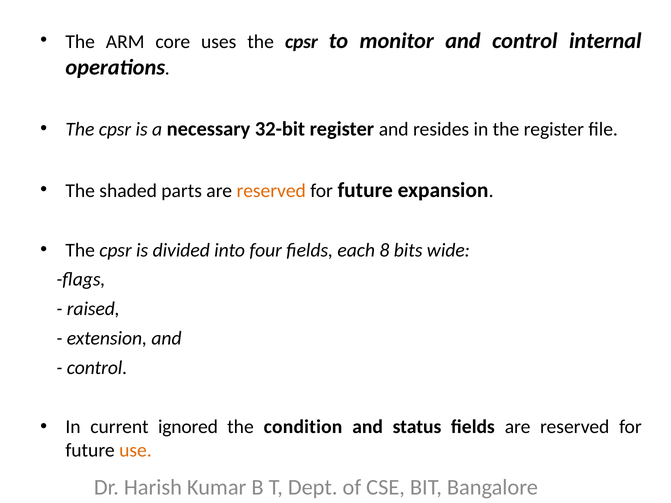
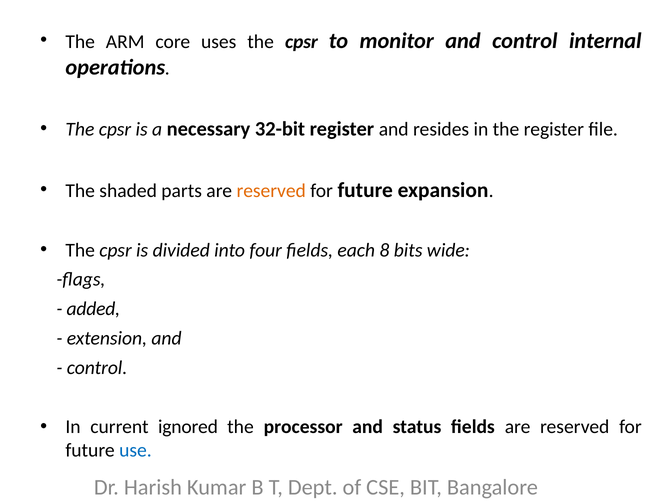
raised: raised -> added
condition: condition -> processor
use colour: orange -> blue
